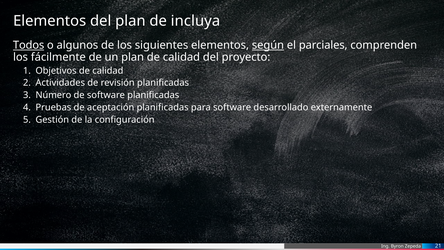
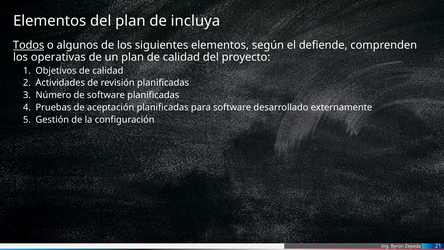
según underline: present -> none
parciales: parciales -> defiende
fácilmente: fácilmente -> operativas
